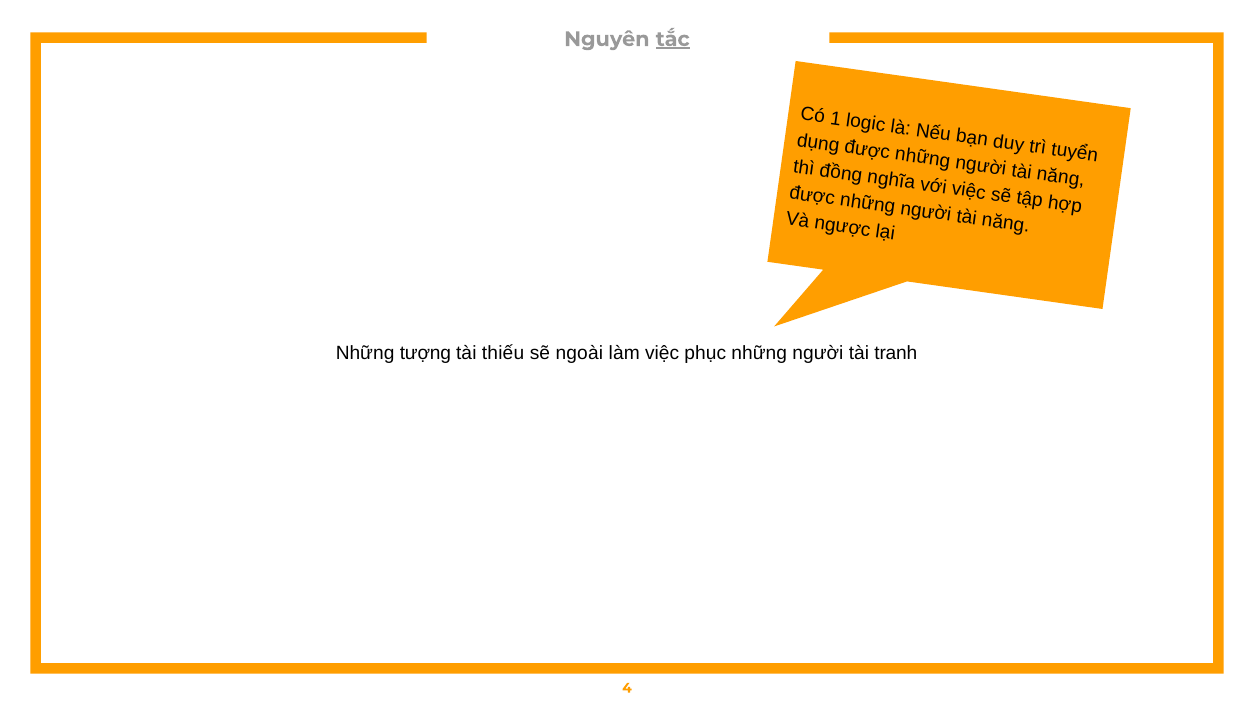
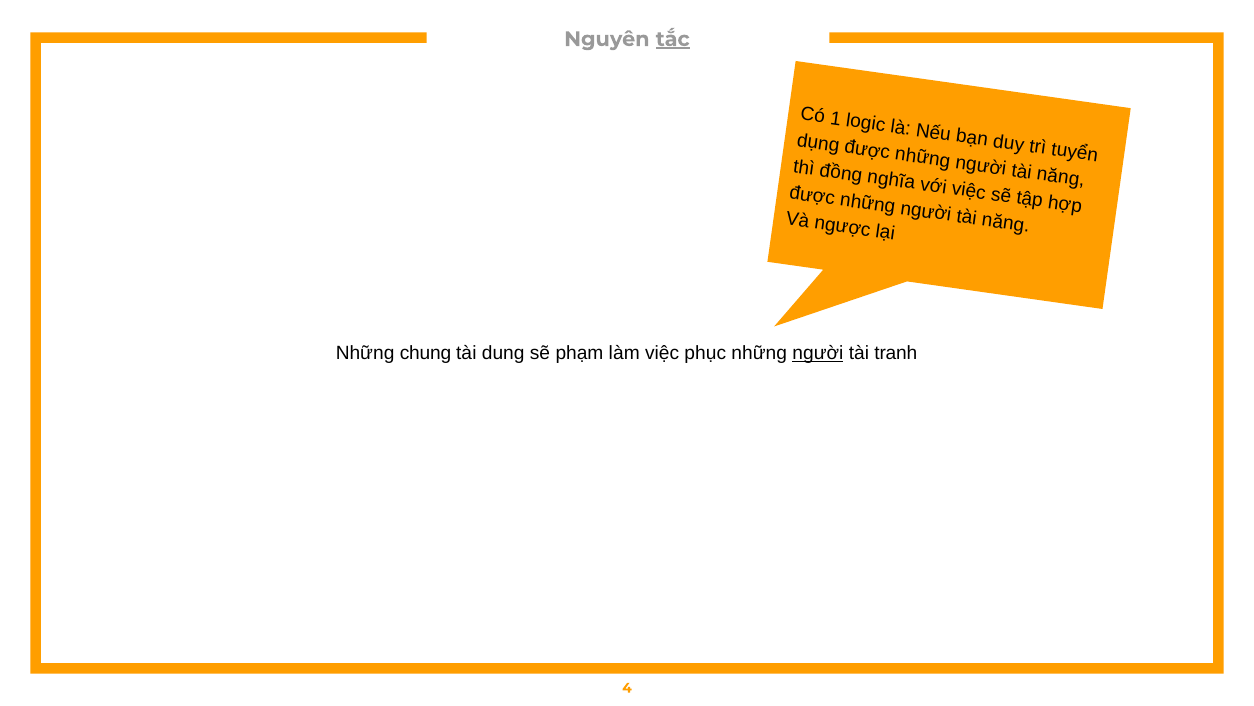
tượng: tượng -> chung
thiếu: thiếu -> dung
ngoài: ngoài -> phạm
người at (818, 353) underline: none -> present
